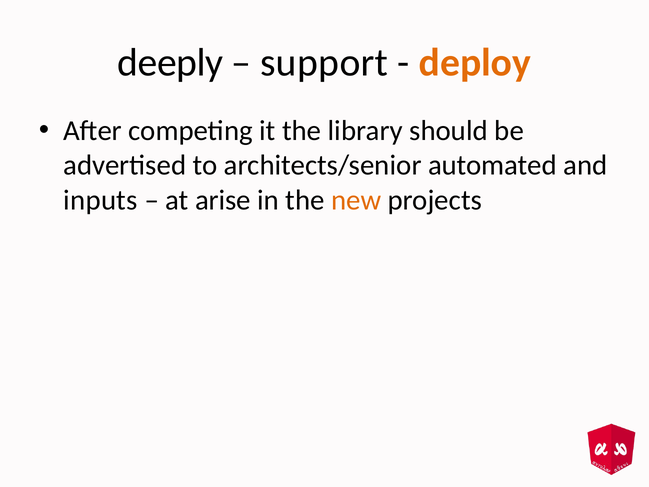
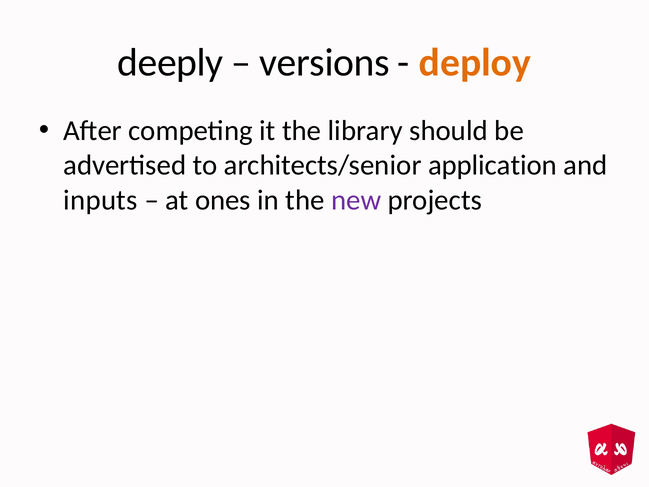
support: support -> versions
automated: automated -> application
arise: arise -> ones
new colour: orange -> purple
